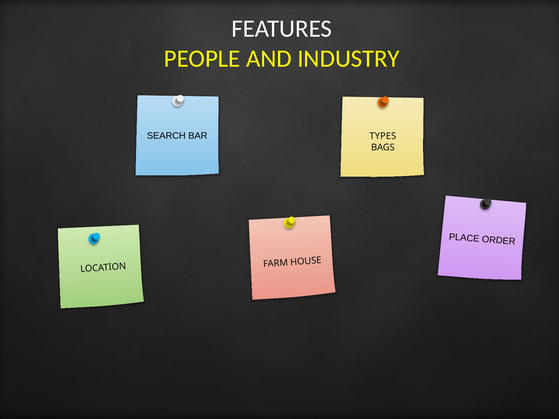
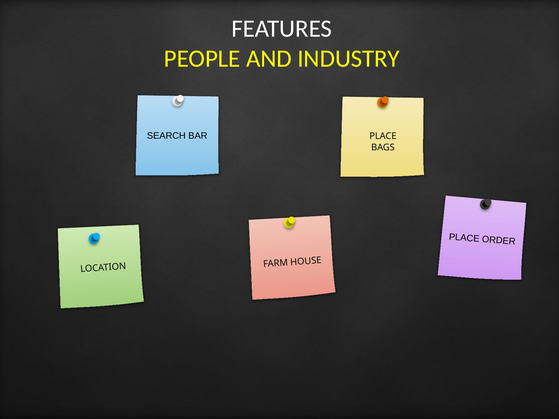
TYPES at (383, 136): TYPES -> PLACE
